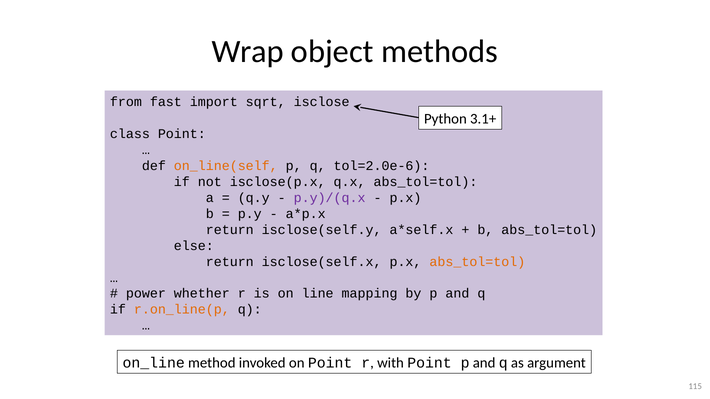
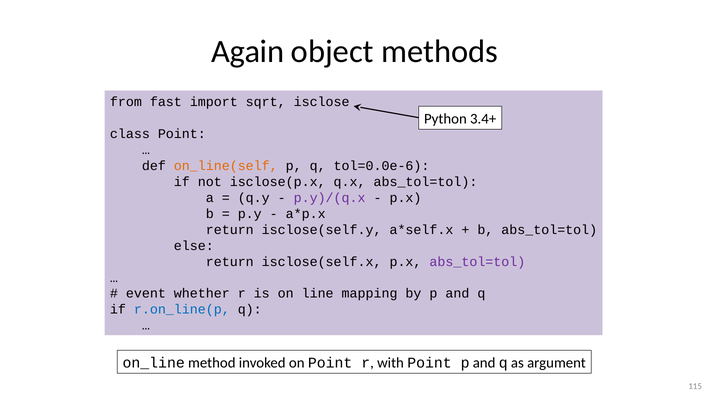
Wrap: Wrap -> Again
3.1+: 3.1+ -> 3.4+
tol=2.0e-6: tol=2.0e-6 -> tol=0.0e-6
abs_tol=tol at (477, 262) colour: orange -> purple
power: power -> event
r.on_line(p colour: orange -> blue
